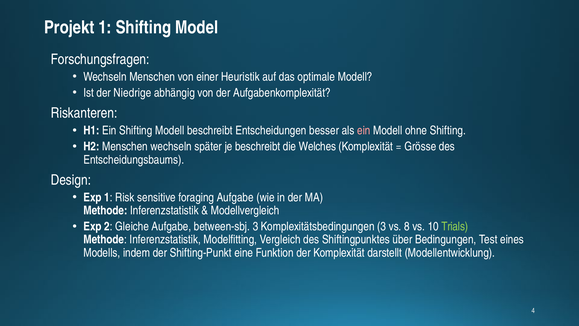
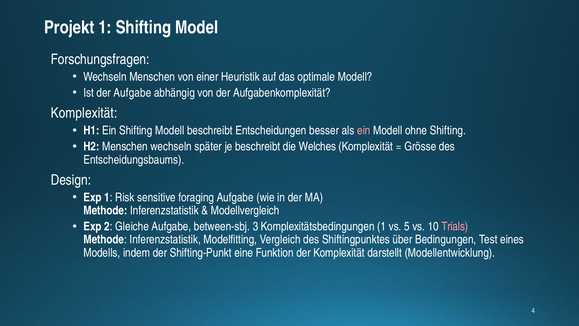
der Niedrige: Niedrige -> Aufgabe
Riskanteren at (84, 113): Riskanteren -> Komplexität
Komplexitätsbedingungen 3: 3 -> 1
8: 8 -> 5
Trials colour: light green -> pink
